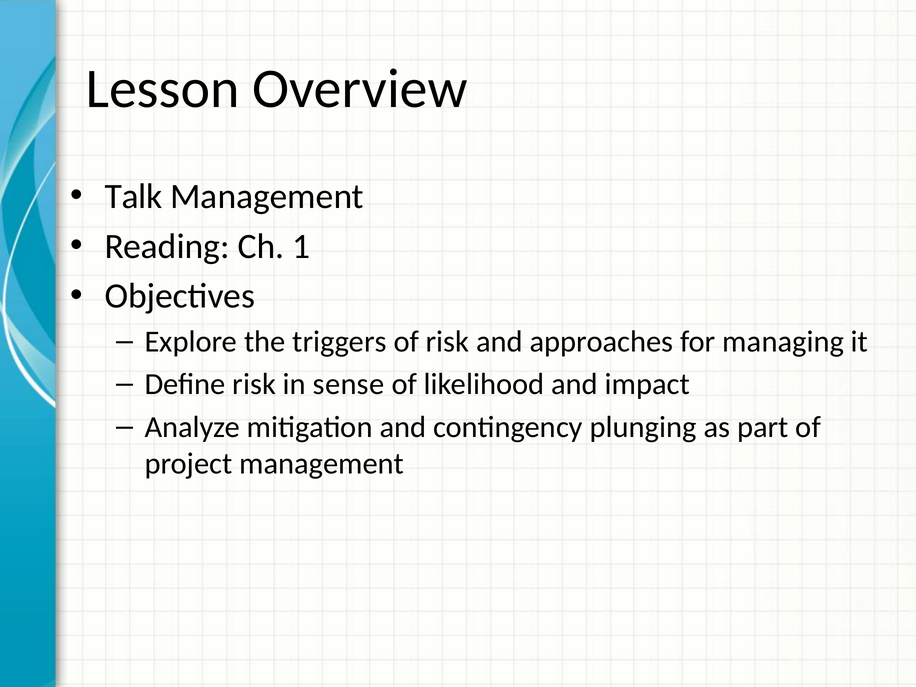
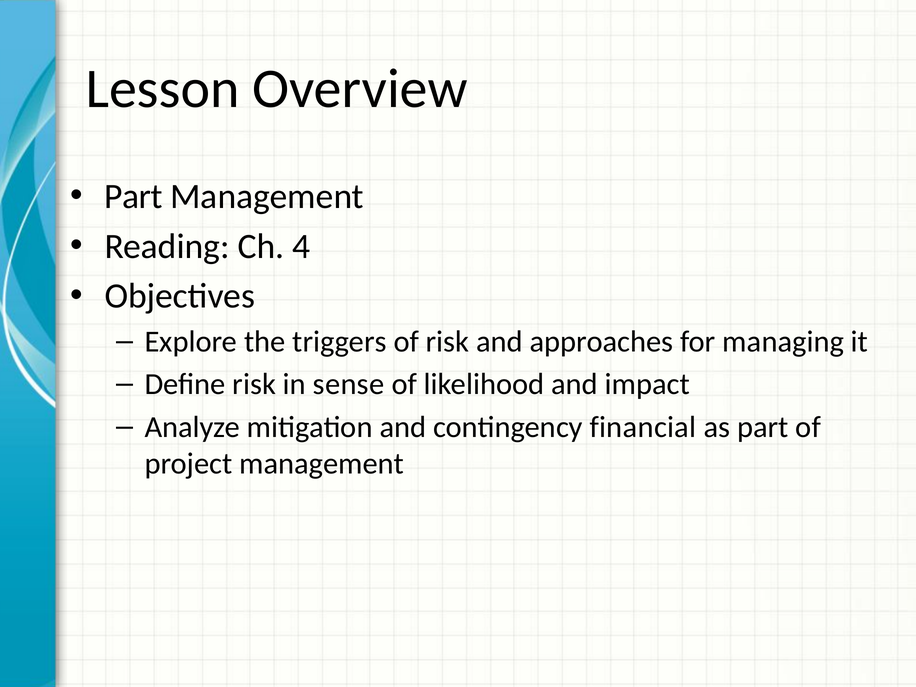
Talk at (134, 196): Talk -> Part
1: 1 -> 4
plunging: plunging -> financial
